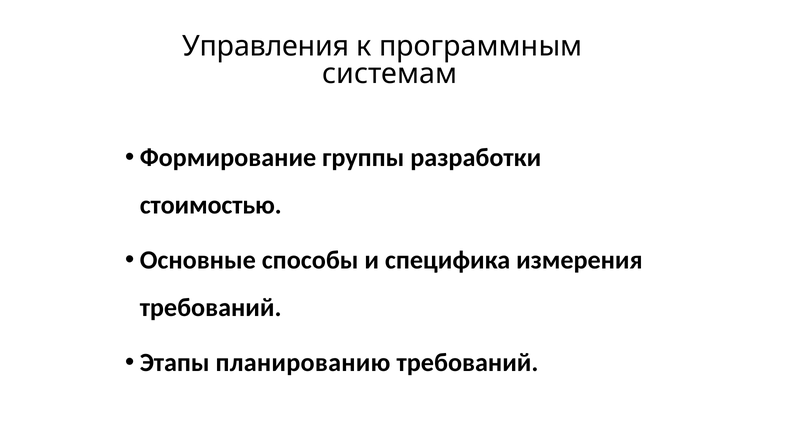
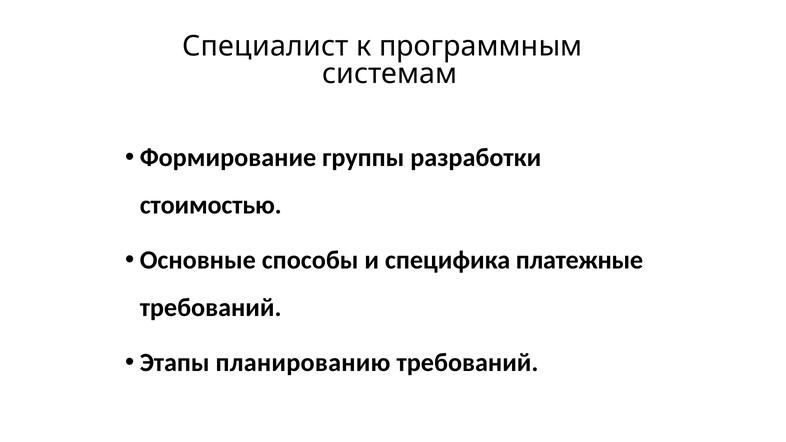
Управления: Управления -> Специалист
измерения: измерения -> платежные
